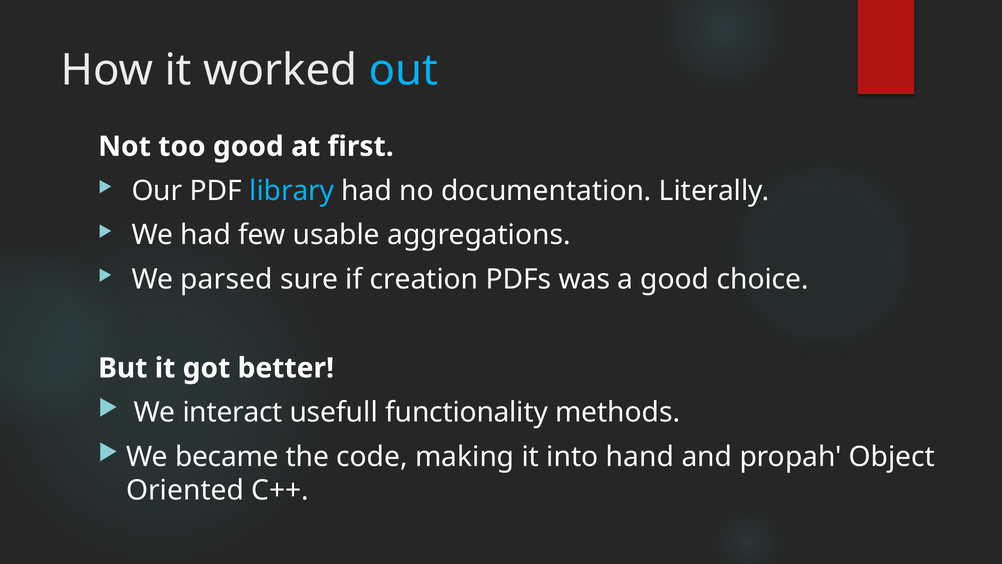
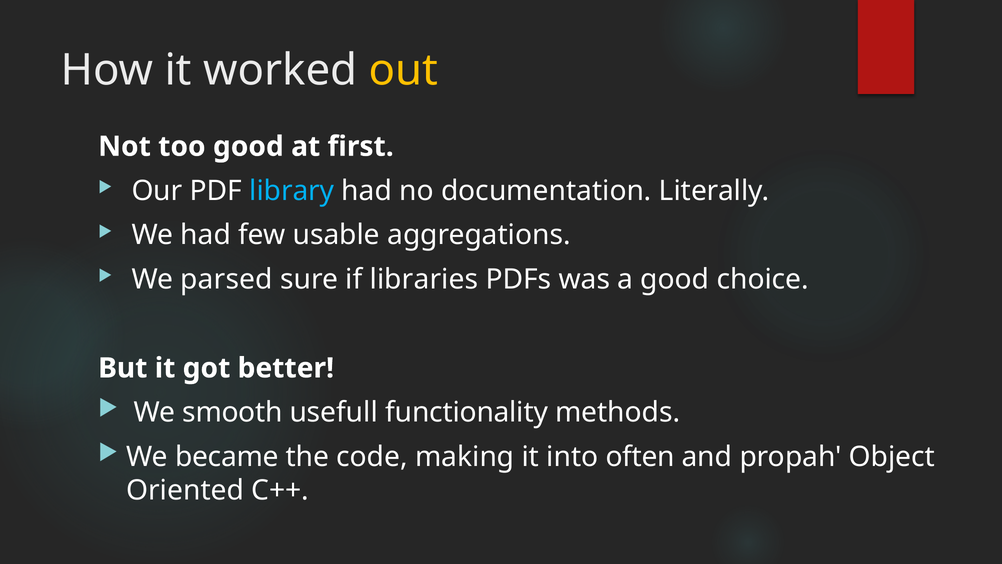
out colour: light blue -> yellow
creation: creation -> libraries
interact: interact -> smooth
hand: hand -> often
